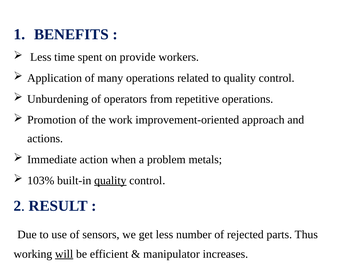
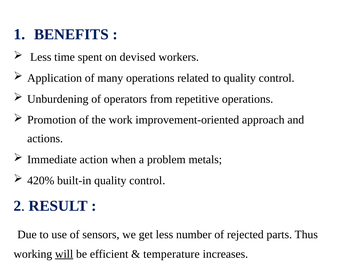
provide: provide -> devised
103%: 103% -> 420%
quality at (110, 181) underline: present -> none
manipulator: manipulator -> temperature
